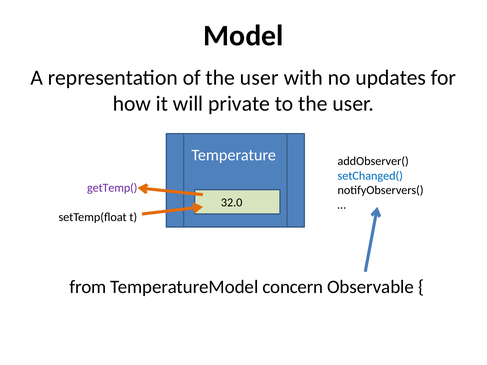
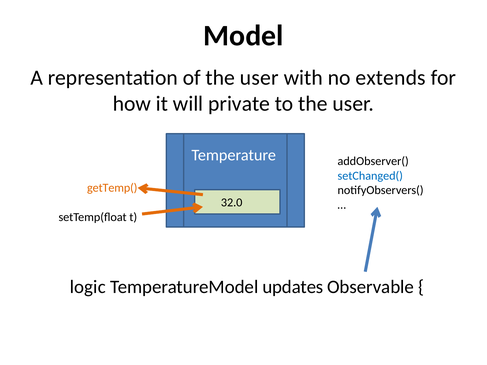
updates: updates -> extends
getTemp( colour: purple -> orange
from: from -> logic
concern: concern -> updates
